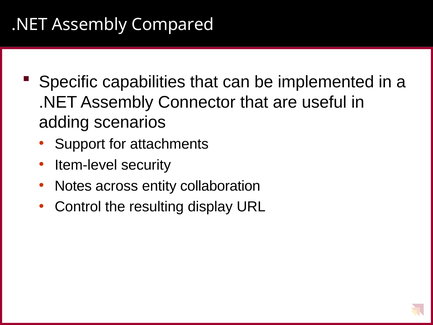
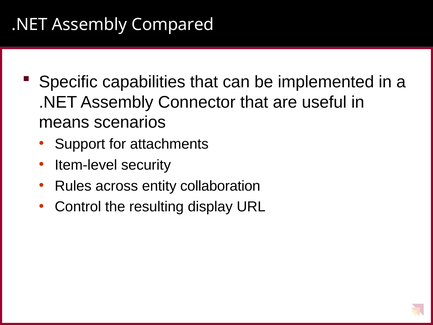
adding: adding -> means
Notes: Notes -> Rules
